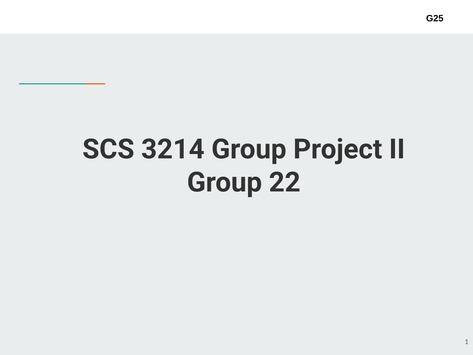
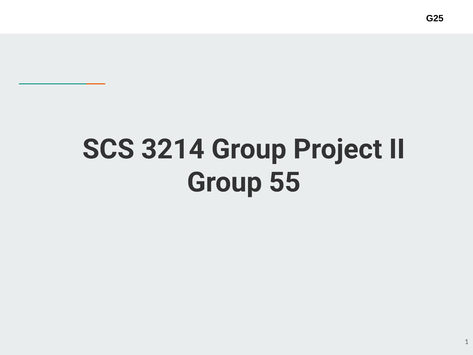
22: 22 -> 55
